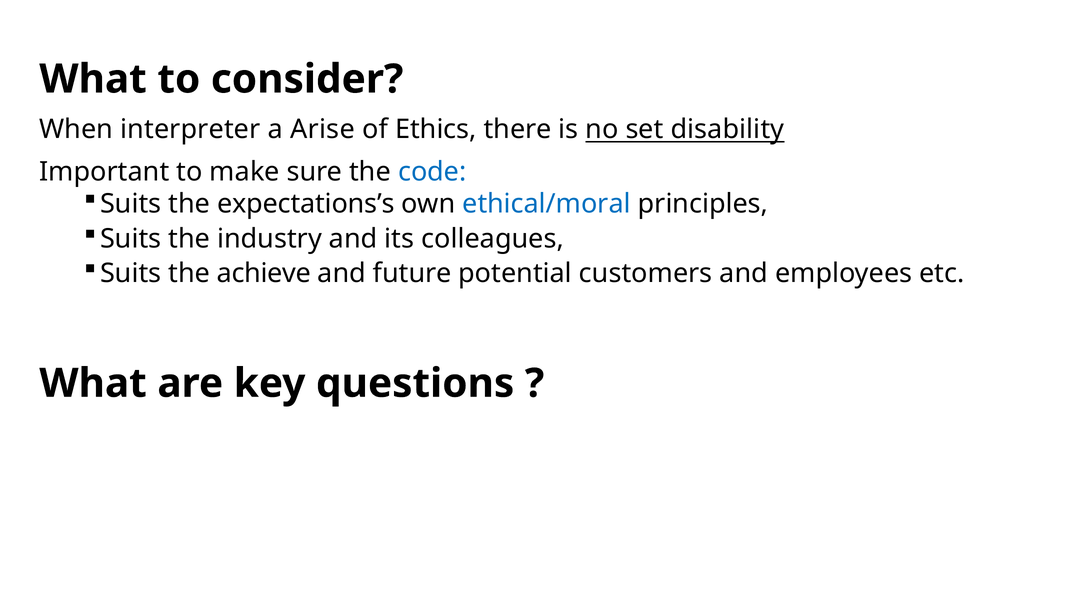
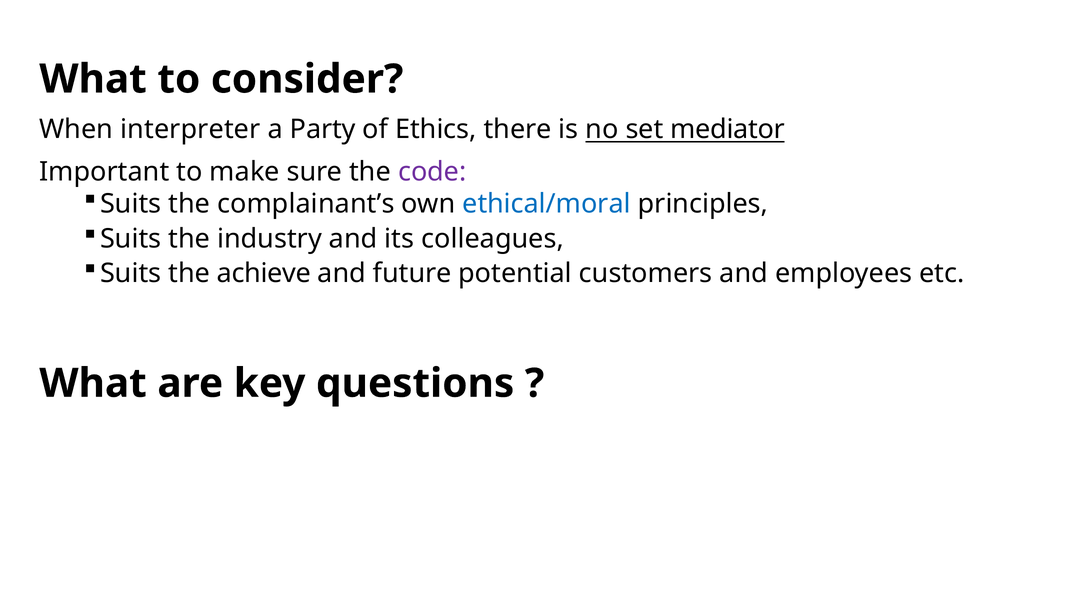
Arise: Arise -> Party
disability: disability -> mediator
code at (432, 172) colour: blue -> purple
expectations’s: expectations’s -> complainant’s
